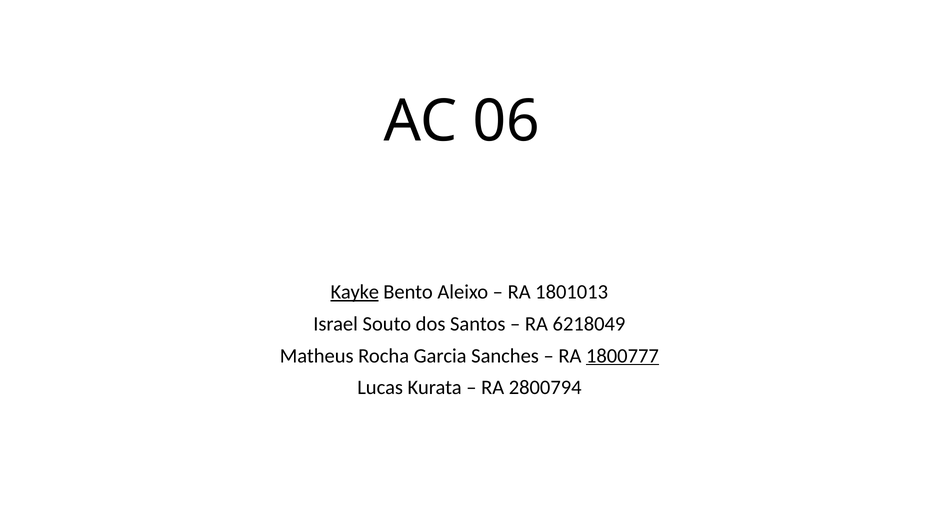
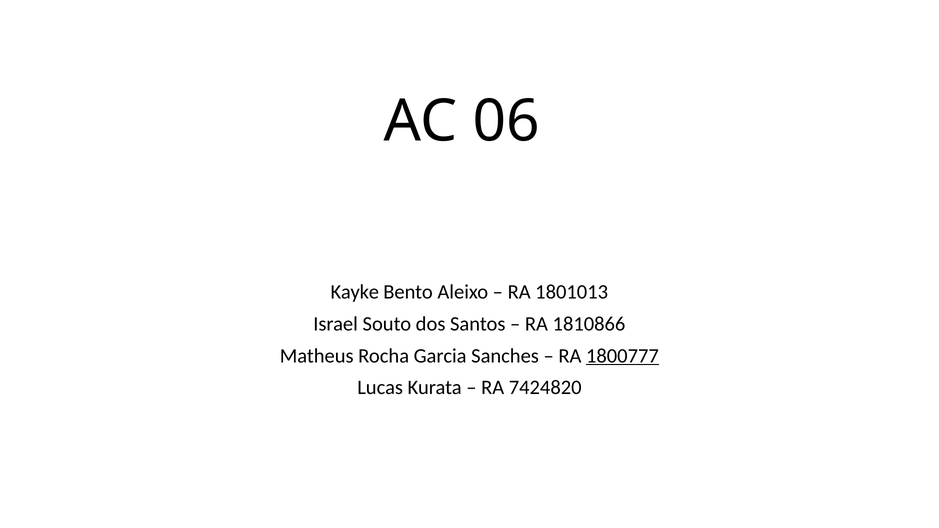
Kayke underline: present -> none
6218049: 6218049 -> 1810866
2800794: 2800794 -> 7424820
